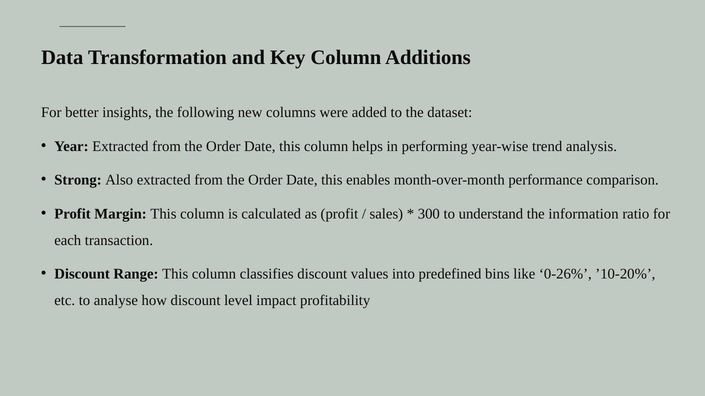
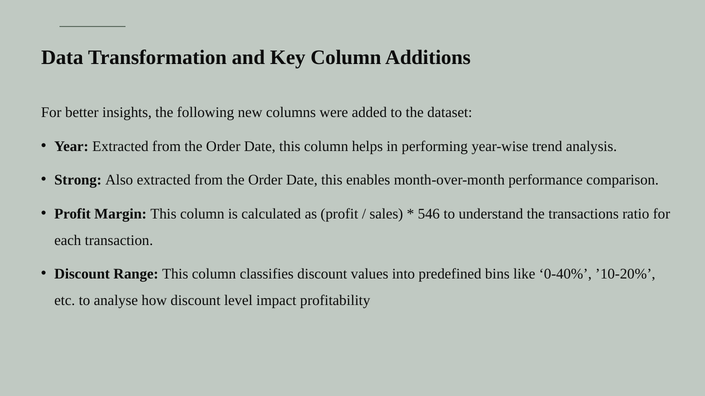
300: 300 -> 546
information: information -> transactions
0-26%: 0-26% -> 0-40%
